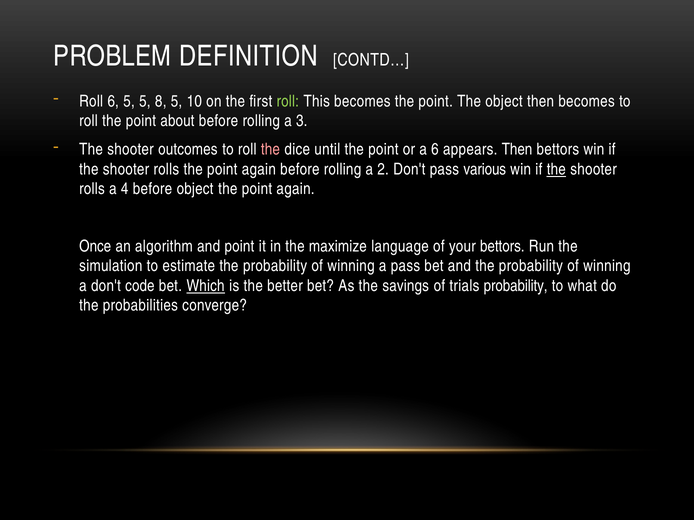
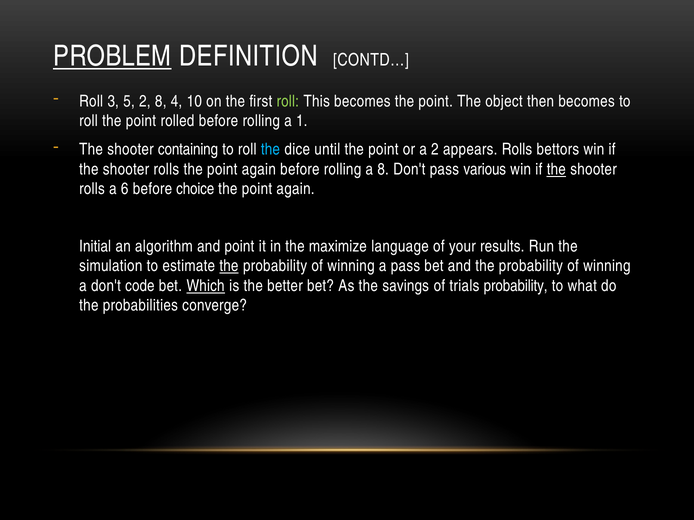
PROBLEM underline: none -> present
Roll 6: 6 -> 3
5 5: 5 -> 2
8 5: 5 -> 4
about: about -> rolled
3: 3 -> 1
outcomes: outcomes -> containing
the at (270, 150) colour: pink -> light blue
a 6: 6 -> 2
appears Then: Then -> Rolls
a 2: 2 -> 8
4: 4 -> 6
before object: object -> choice
Once: Once -> Initial
your bettors: bettors -> results
the at (229, 266) underline: none -> present
